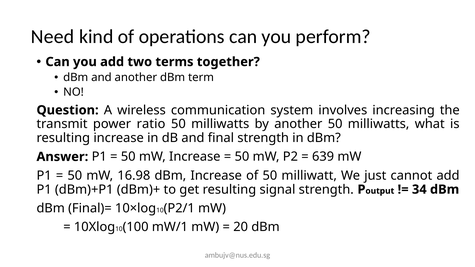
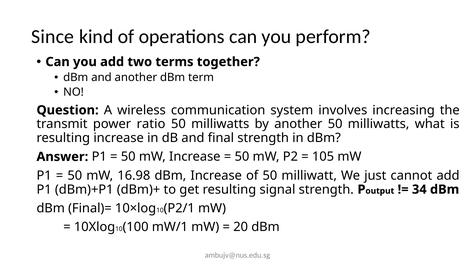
Need: Need -> Since
639: 639 -> 105
